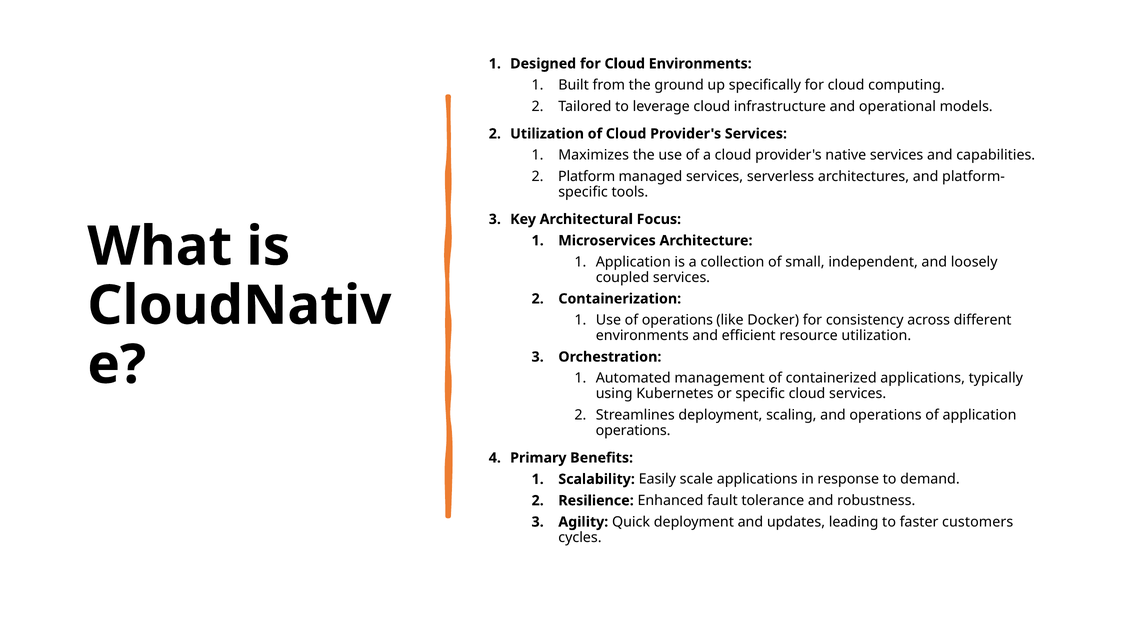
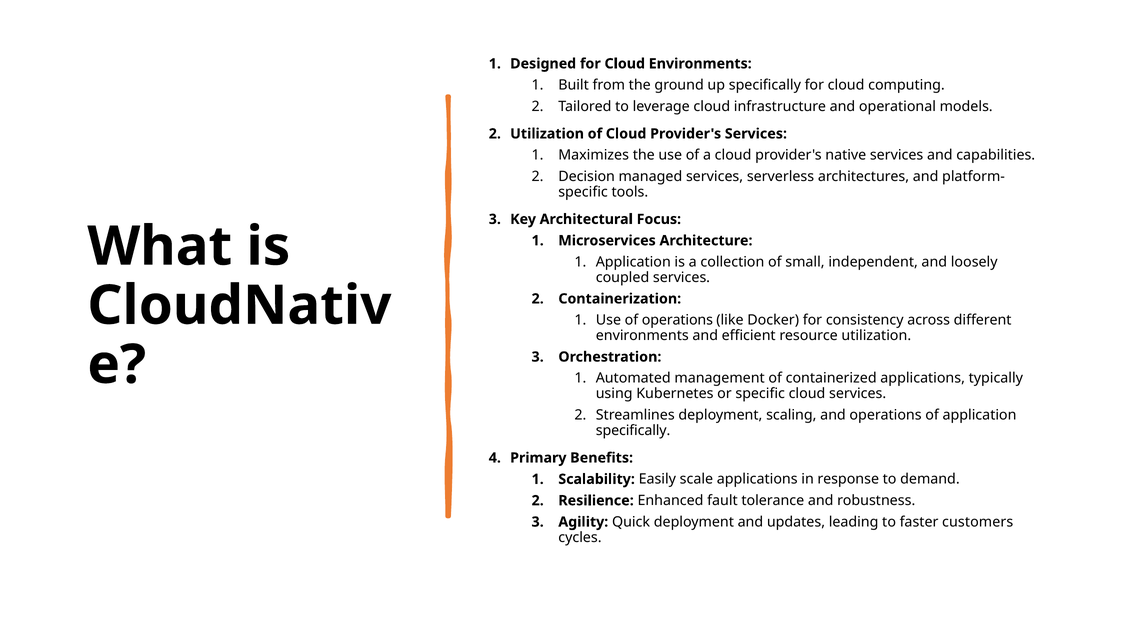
Platform: Platform -> Decision
operations at (633, 430): operations -> specifically
